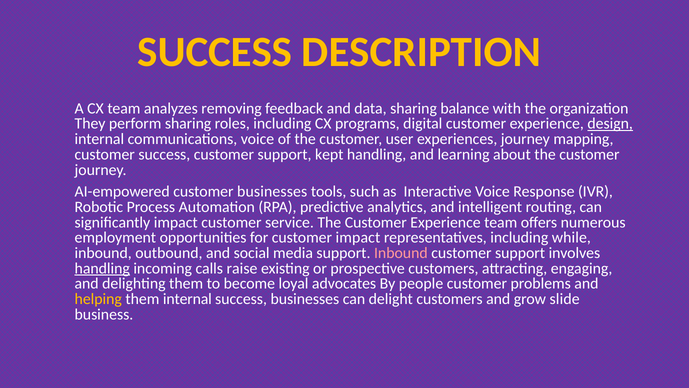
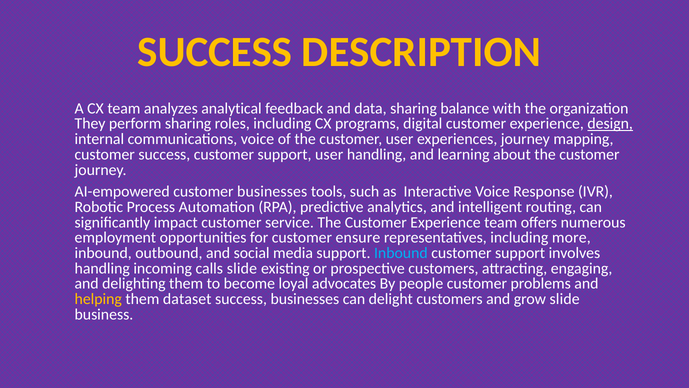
removing: removing -> analytical
support kept: kept -> user
customer impact: impact -> ensure
while: while -> more
Inbound at (401, 253) colour: pink -> light blue
handling at (102, 268) underline: present -> none
calls raise: raise -> slide
them internal: internal -> dataset
